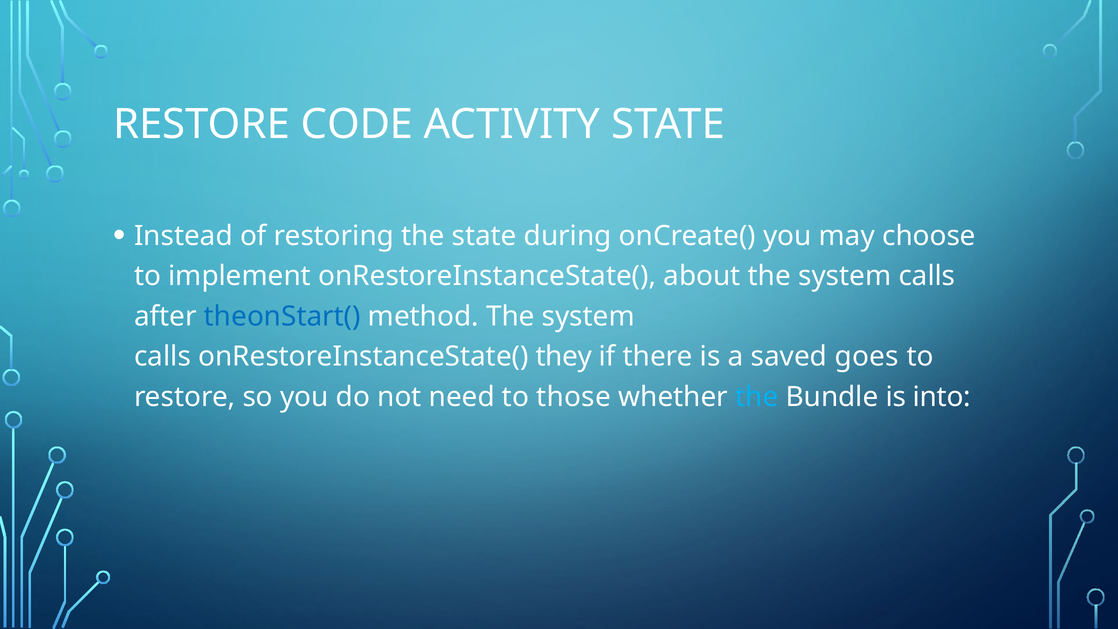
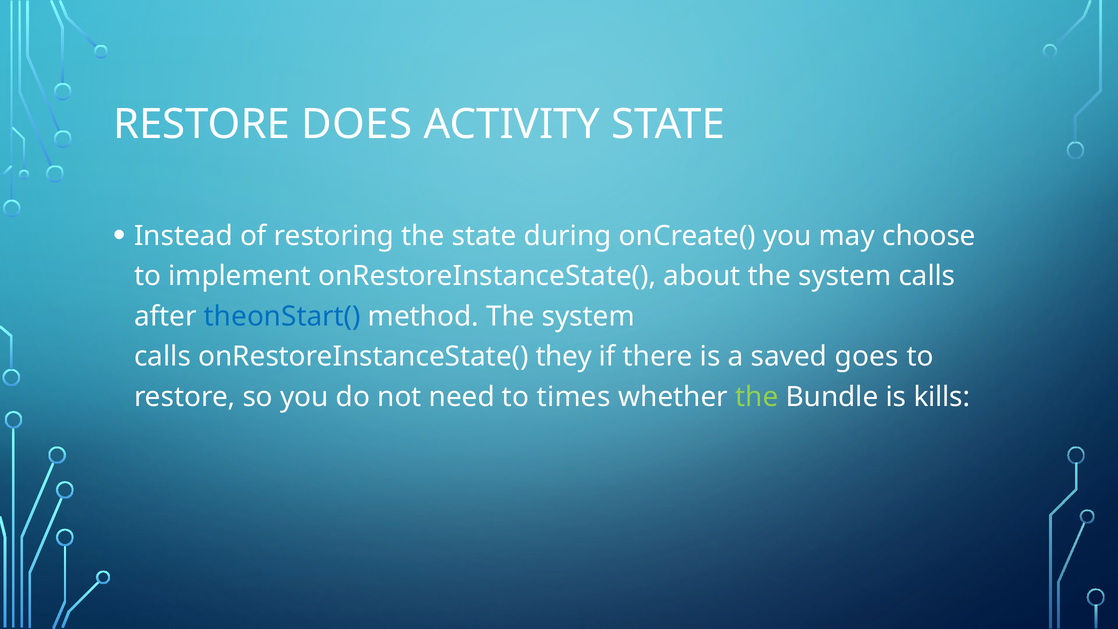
CODE: CODE -> DOES
those: those -> times
the at (757, 397) colour: light blue -> light green
into: into -> kills
